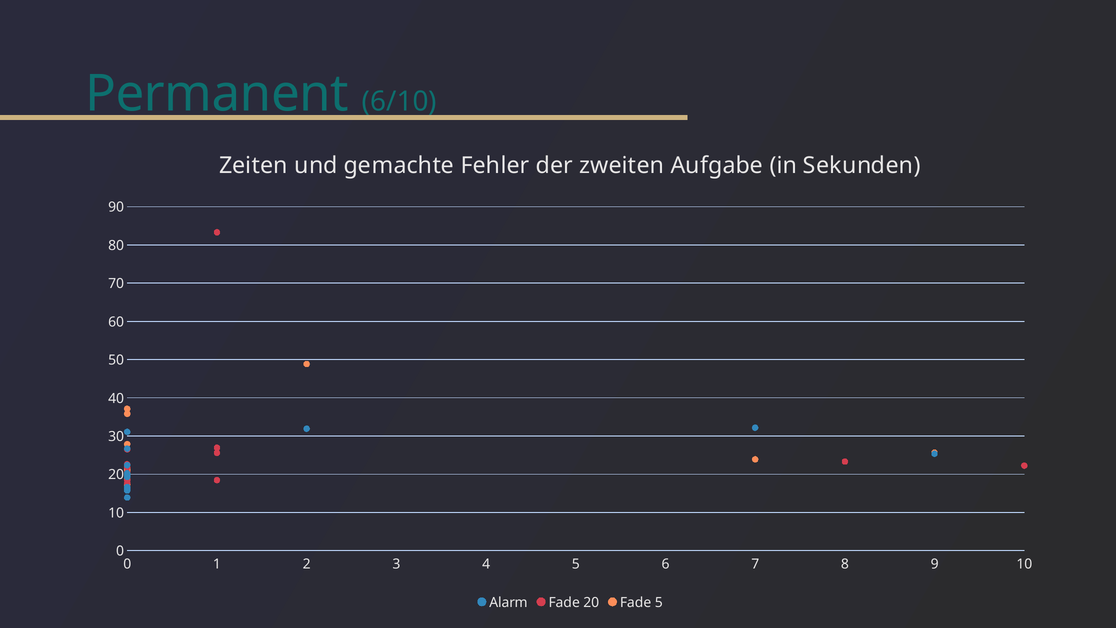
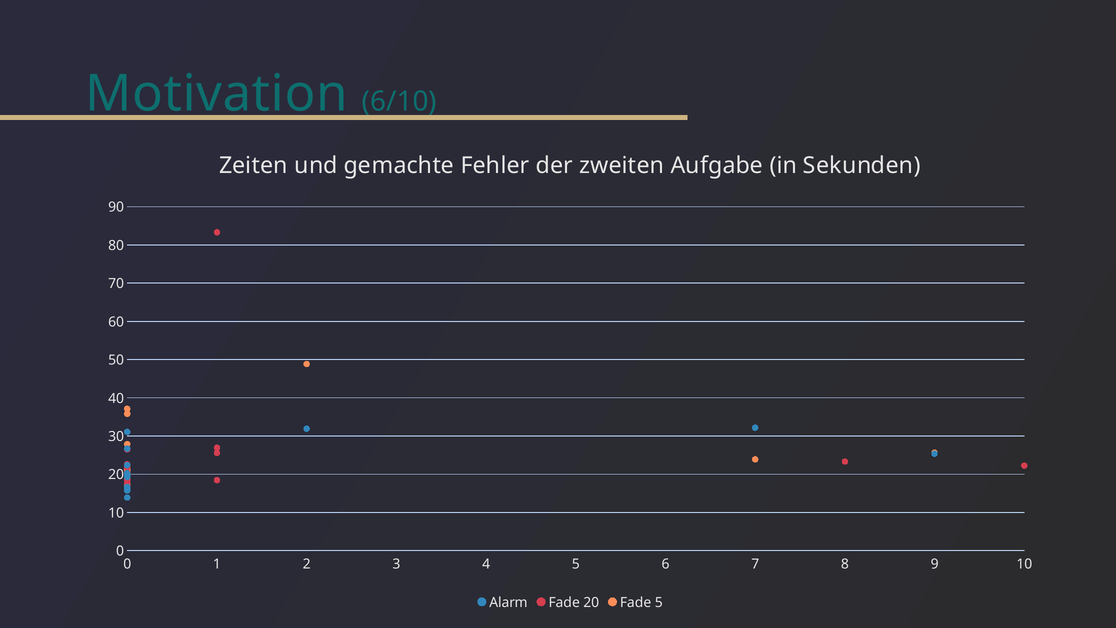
Permanent: Permanent -> Motivation
